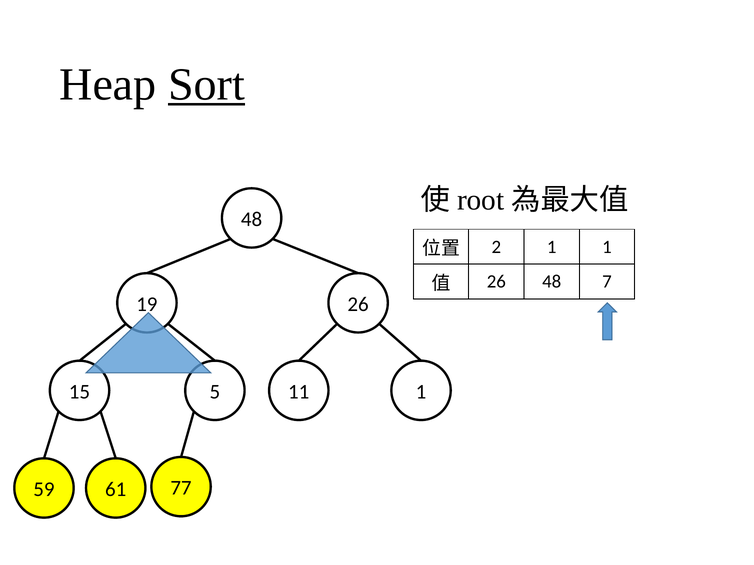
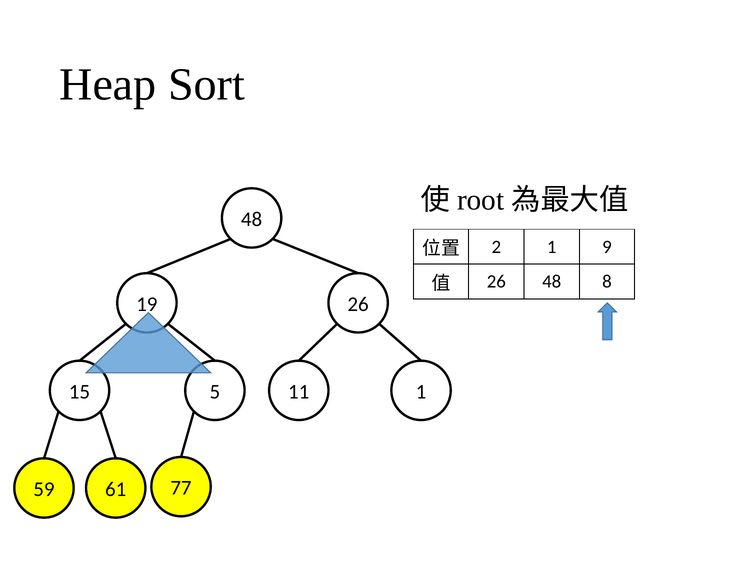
Sort underline: present -> none
1 1: 1 -> 9
7: 7 -> 8
